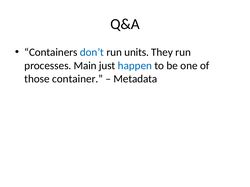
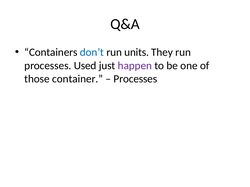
Main: Main -> Used
happen colour: blue -> purple
Metadata at (135, 79): Metadata -> Processes
